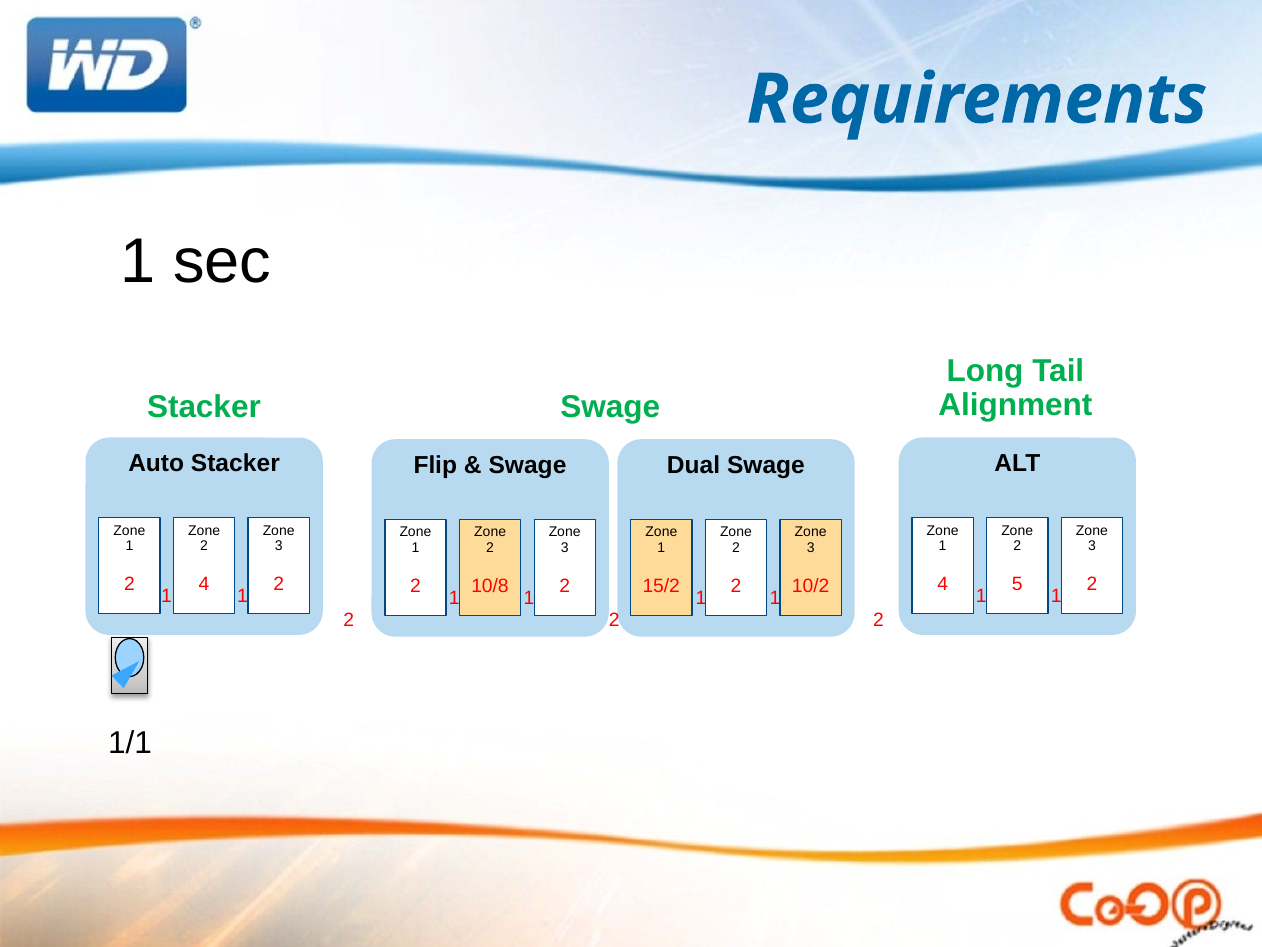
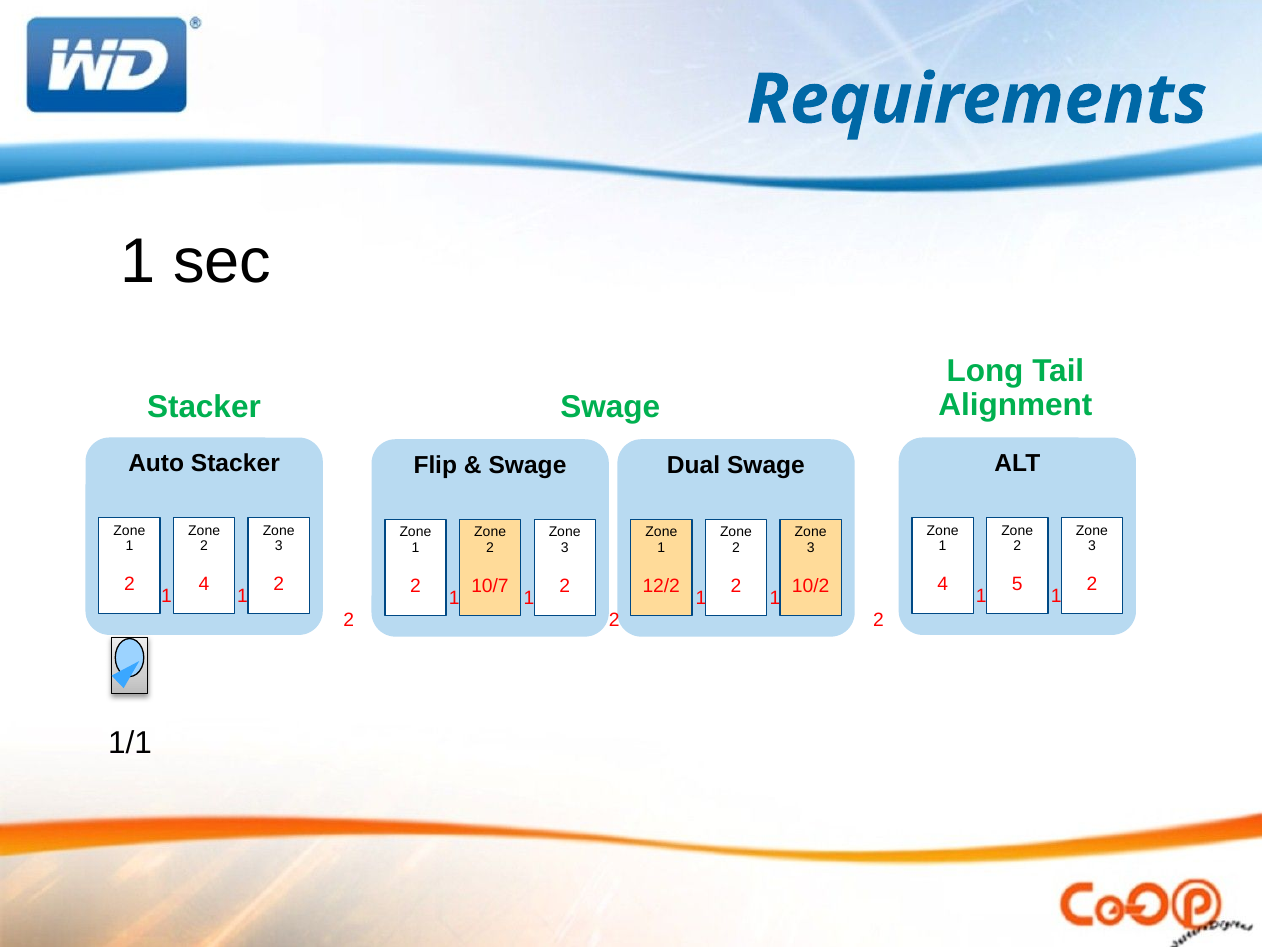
10/8: 10/8 -> 10/7
15/2: 15/2 -> 12/2
